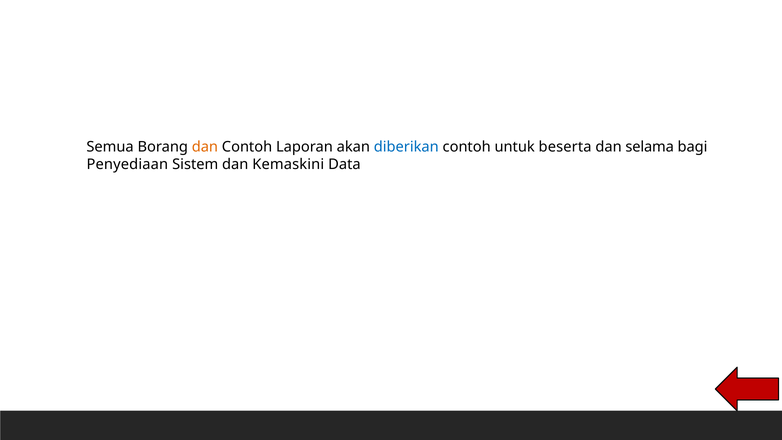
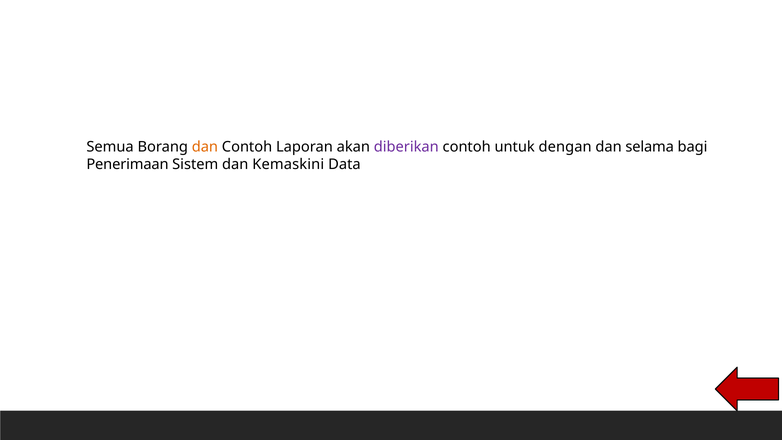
diberikan colour: blue -> purple
beserta: beserta -> dengan
Penyediaan: Penyediaan -> Penerimaan
